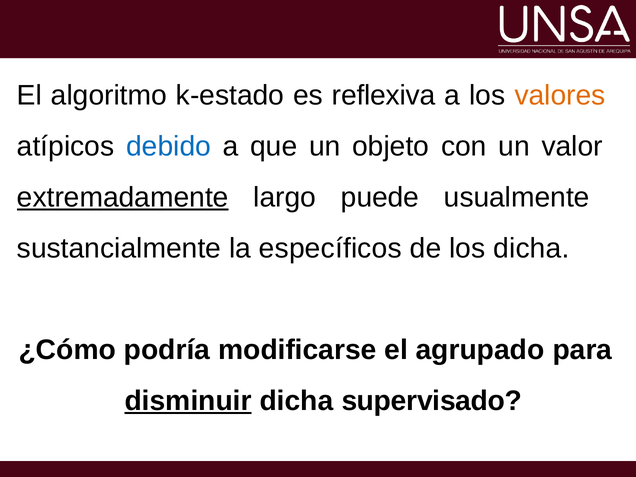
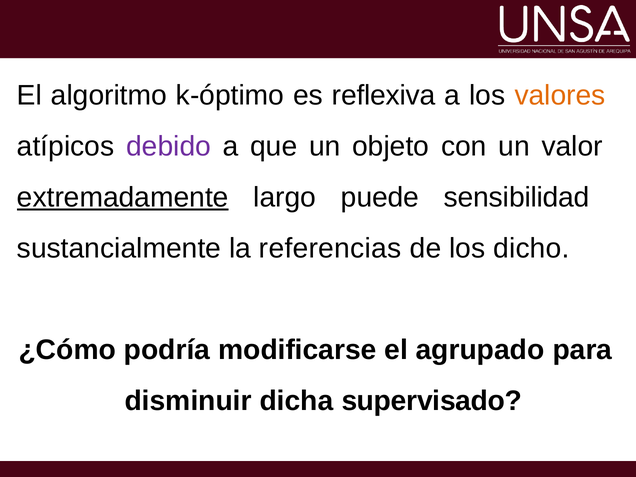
k-estado: k-estado -> k-óptimo
debido colour: blue -> purple
usualmente: usualmente -> sensibilidad
específicos: específicos -> referencias
los dicha: dicha -> dicho
disminuir underline: present -> none
